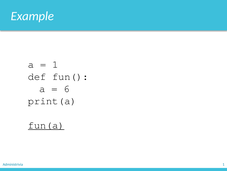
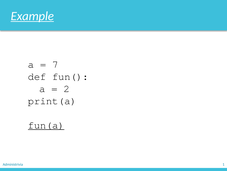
Example underline: none -> present
1 at (55, 64): 1 -> 7
6: 6 -> 2
